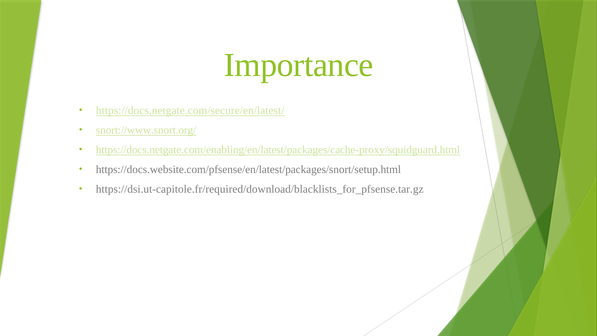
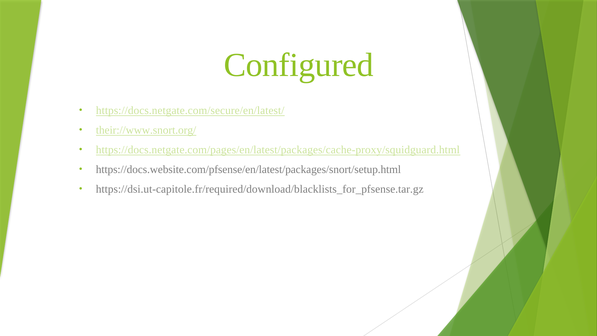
Importance: Importance -> Configured
snort://www.snort.org/: snort://www.snort.org/ -> their://www.snort.org/
https://docs.netgate.com/enabling/en/latest/packages/cache-proxy/squidguard.html: https://docs.netgate.com/enabling/en/latest/packages/cache-proxy/squidguard.html -> https://docs.netgate.com/pages/en/latest/packages/cache-proxy/squidguard.html
